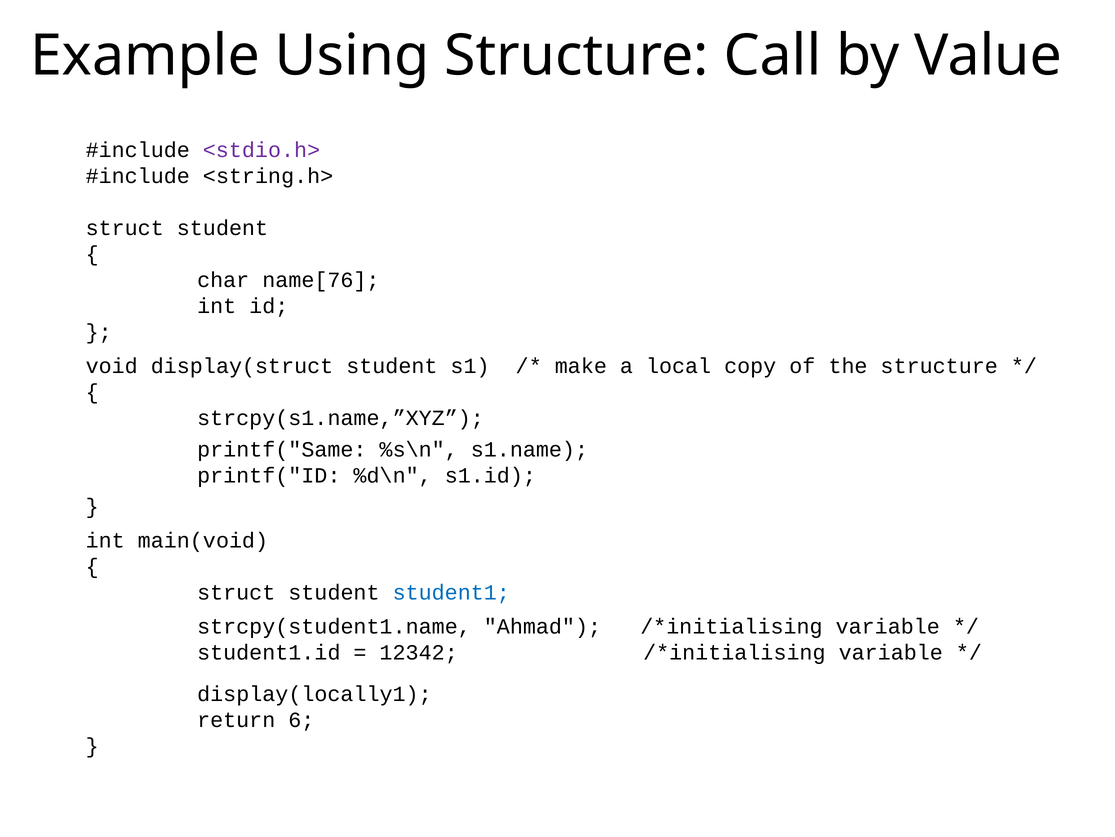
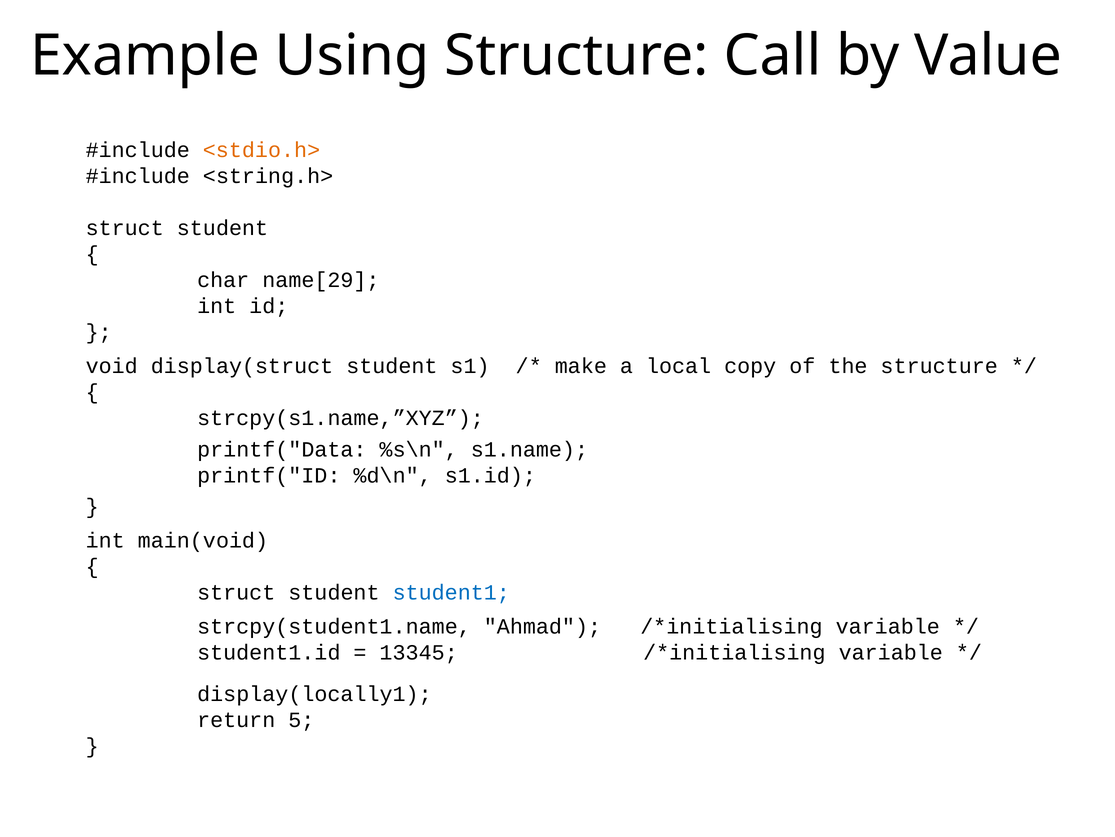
<stdio.h> colour: purple -> orange
name[76: name[76 -> name[29
printf("Same: printf("Same -> printf("Data
12342: 12342 -> 13345
6: 6 -> 5
